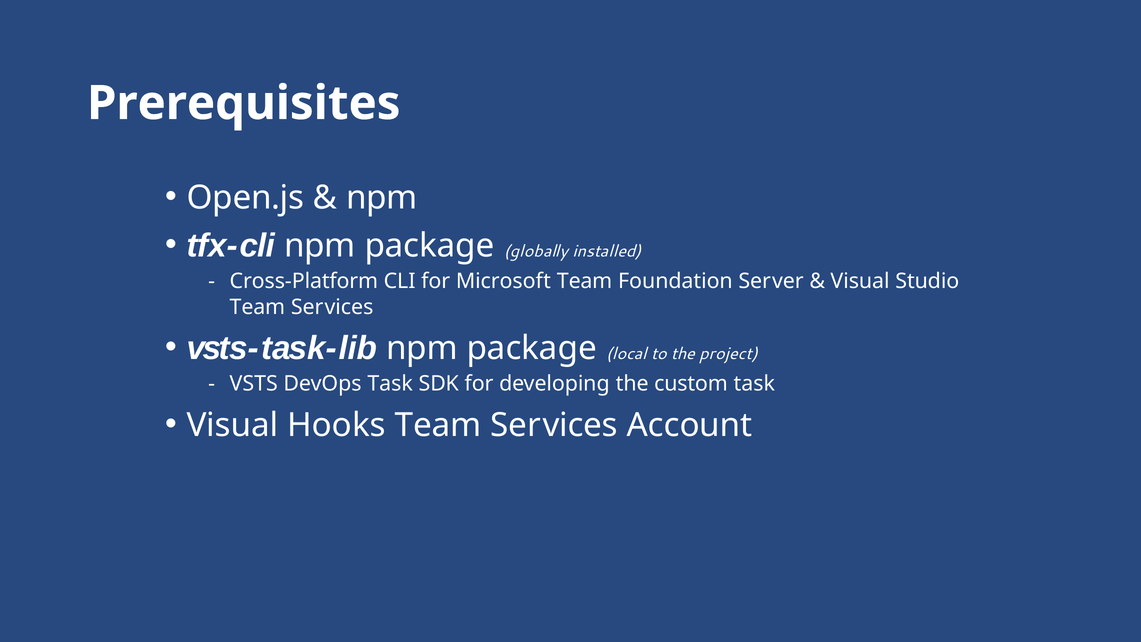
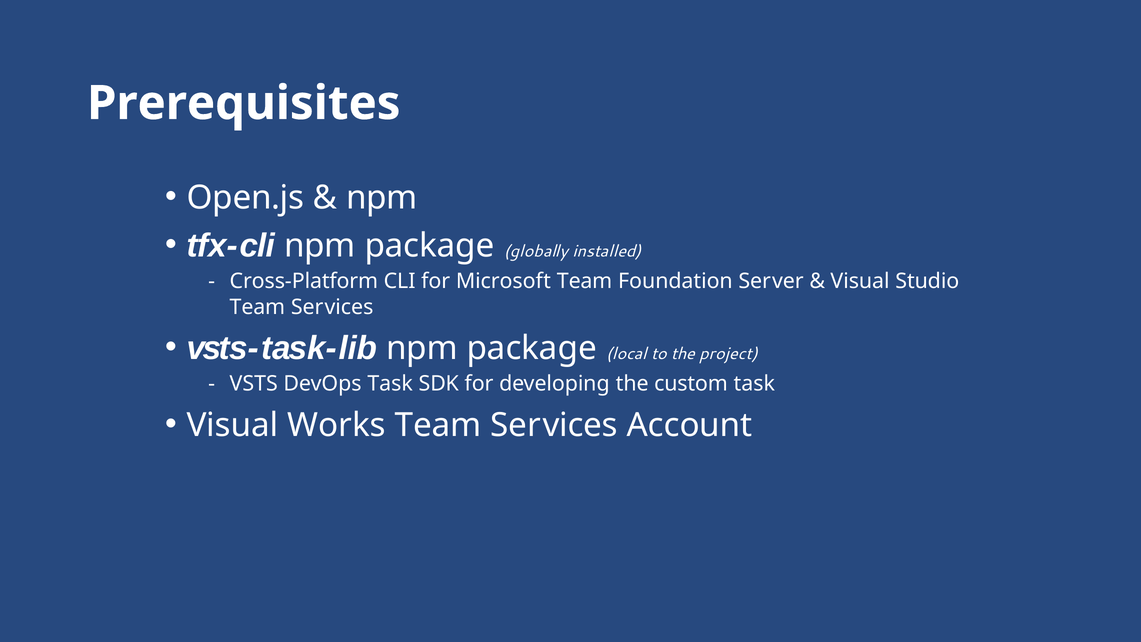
Hooks: Hooks -> Works
